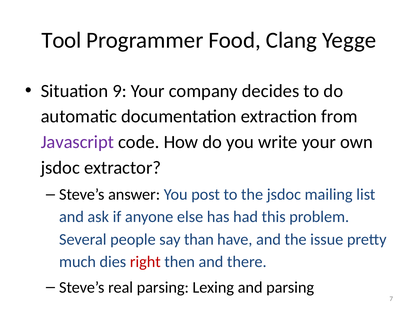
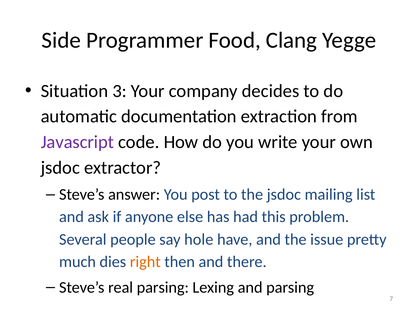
Tool: Tool -> Side
9: 9 -> 3
than: than -> hole
right colour: red -> orange
